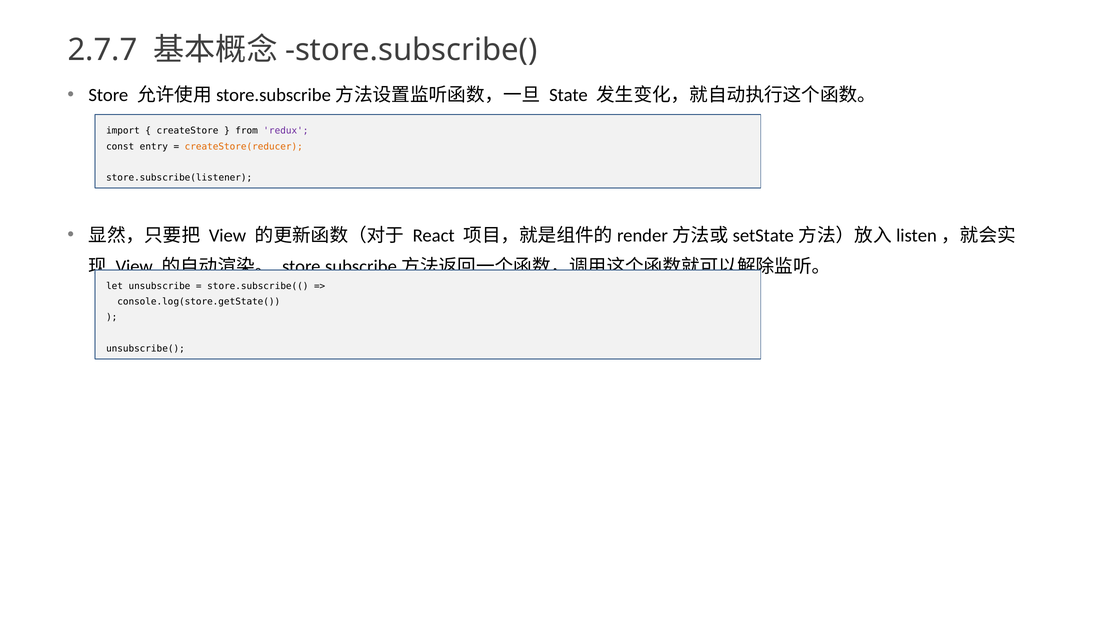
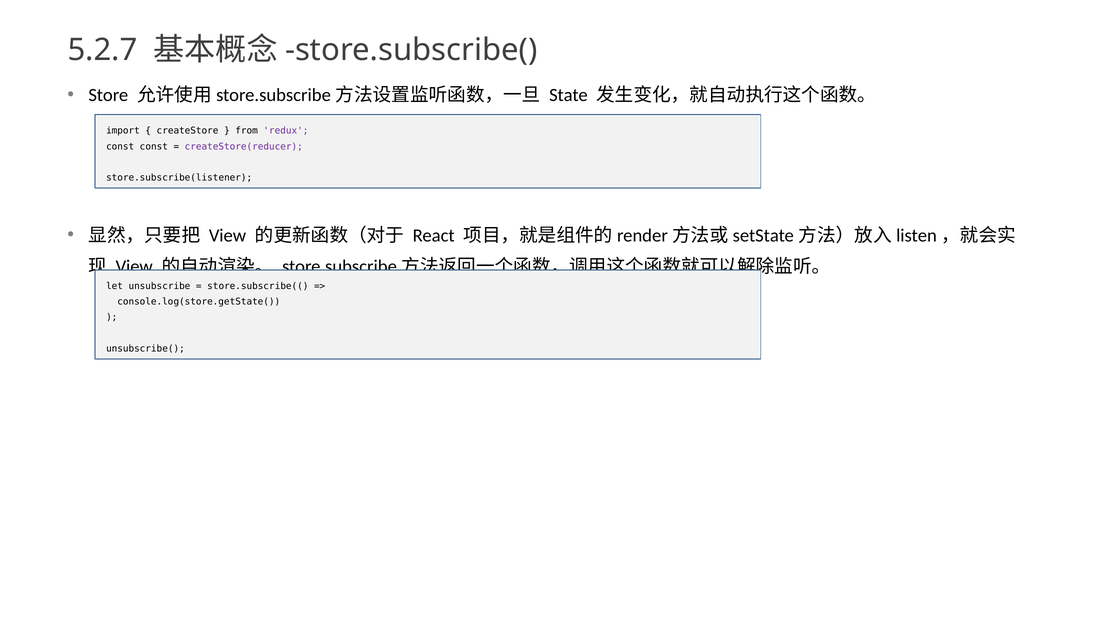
2.7.7: 2.7.7 -> 5.2.7
const entry: entry -> const
createStore(reducer colour: orange -> purple
